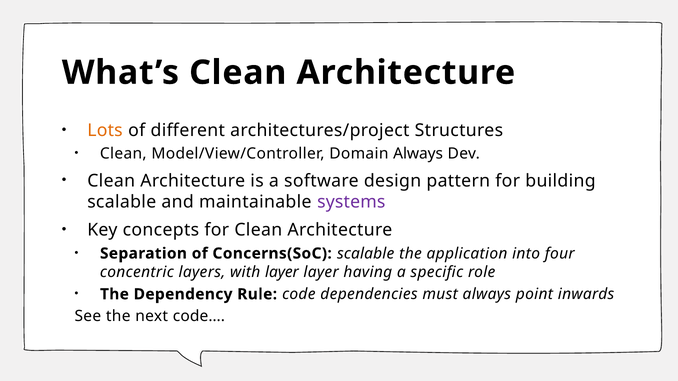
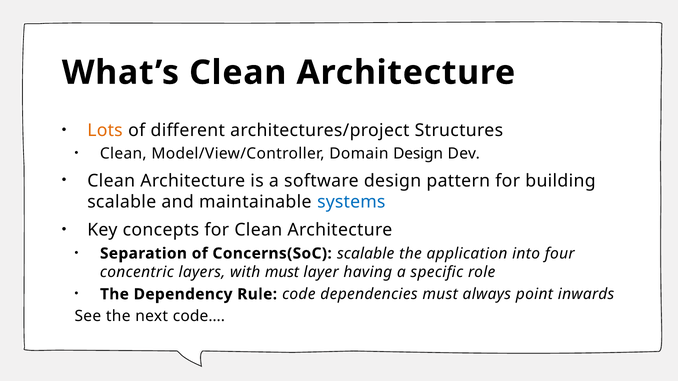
Domain Always: Always -> Design
systems colour: purple -> blue
with layer: layer -> must
